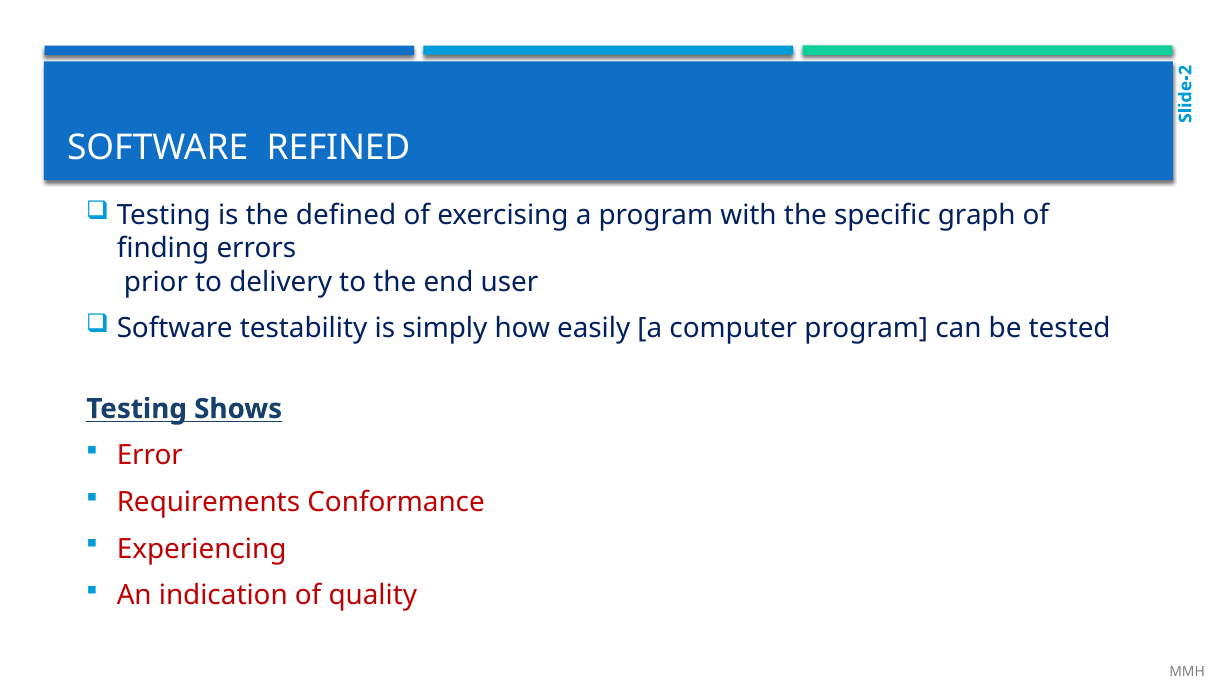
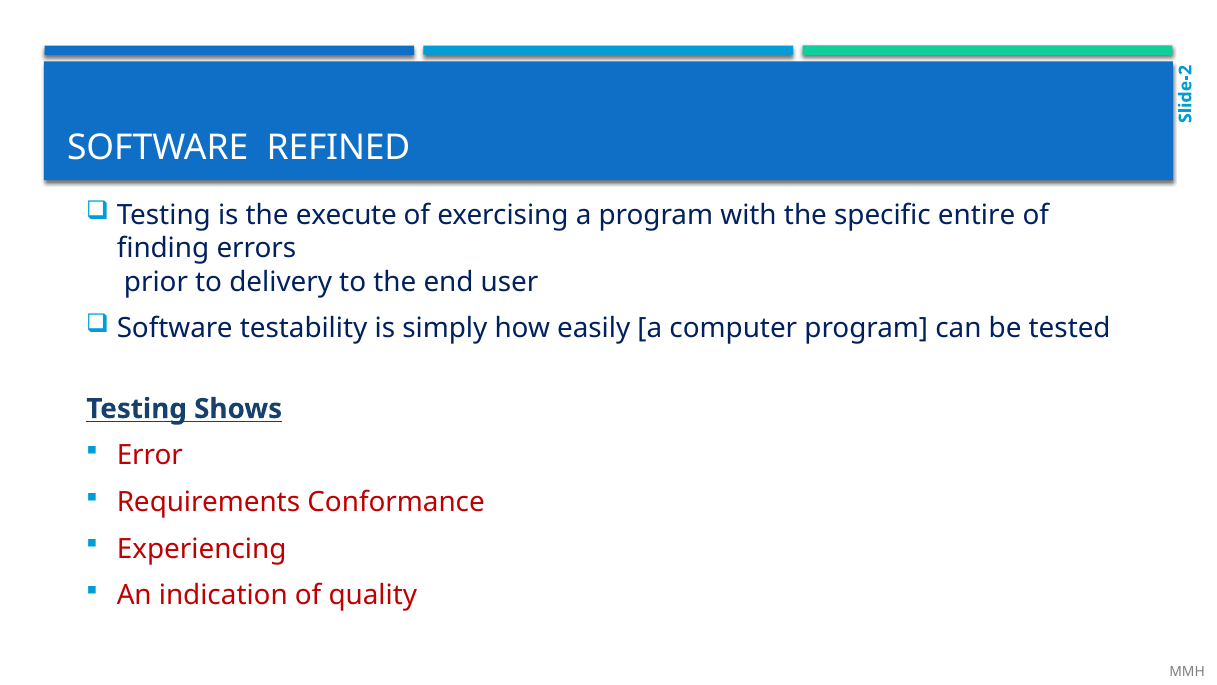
defined: defined -> execute
graph: graph -> entire
